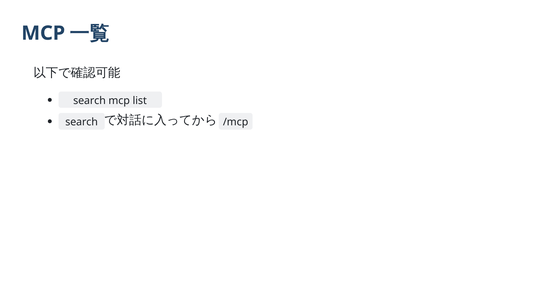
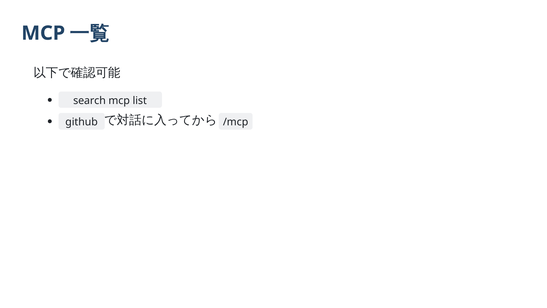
search at (82, 122): search -> github
